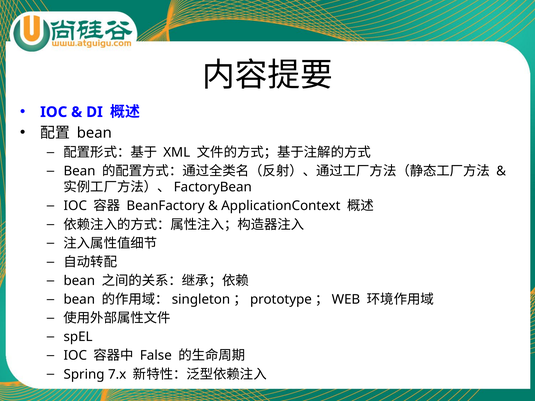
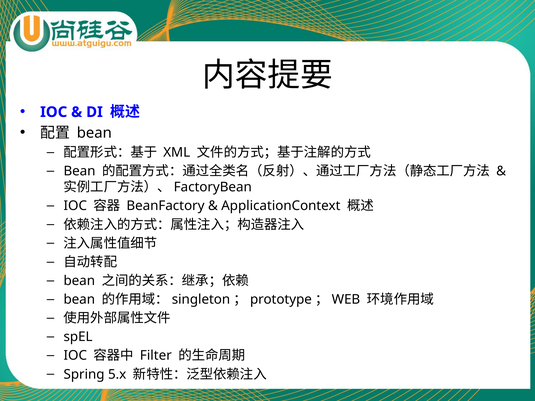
False: False -> Filter
7.x: 7.x -> 5.x
